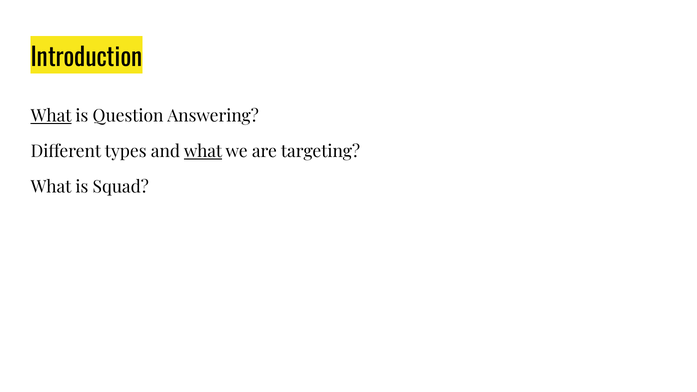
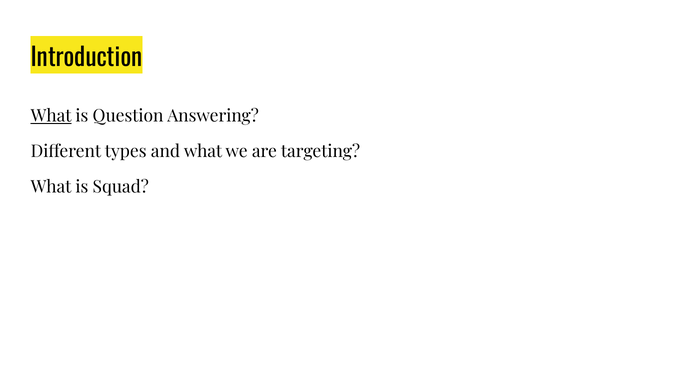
what at (203, 151) underline: present -> none
